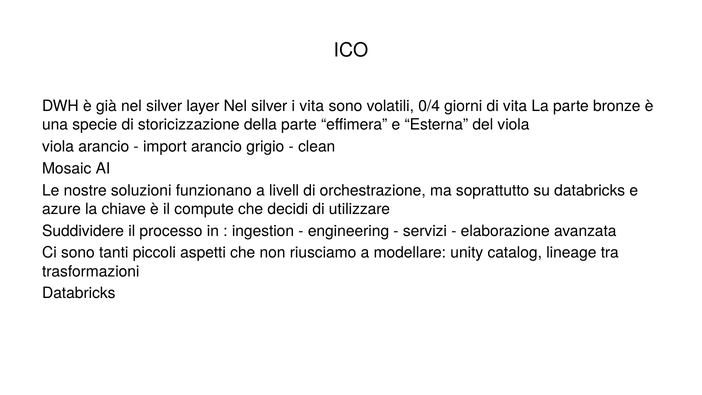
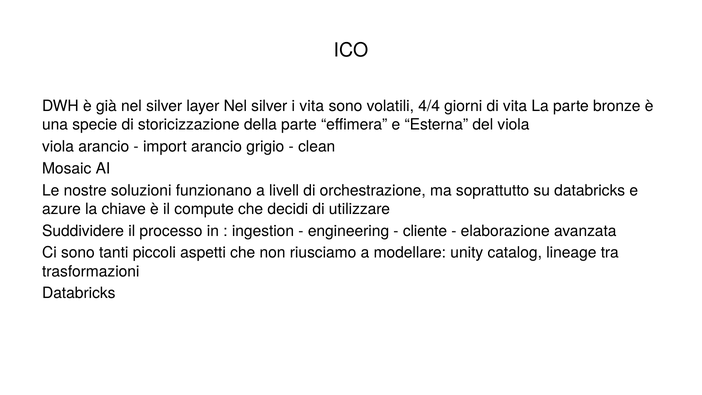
0/4: 0/4 -> 4/4
servizi: servizi -> cliente
